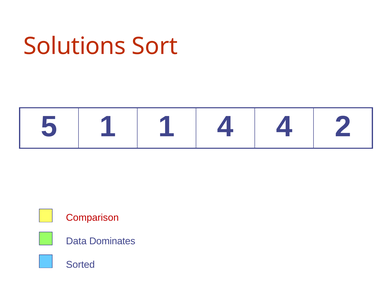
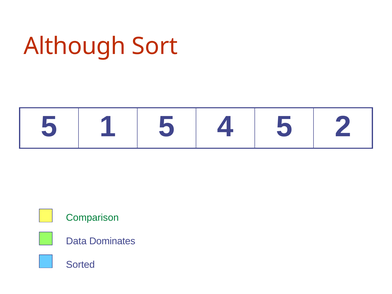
Solutions: Solutions -> Although
1 1: 1 -> 5
4 4: 4 -> 5
Comparison colour: red -> green
